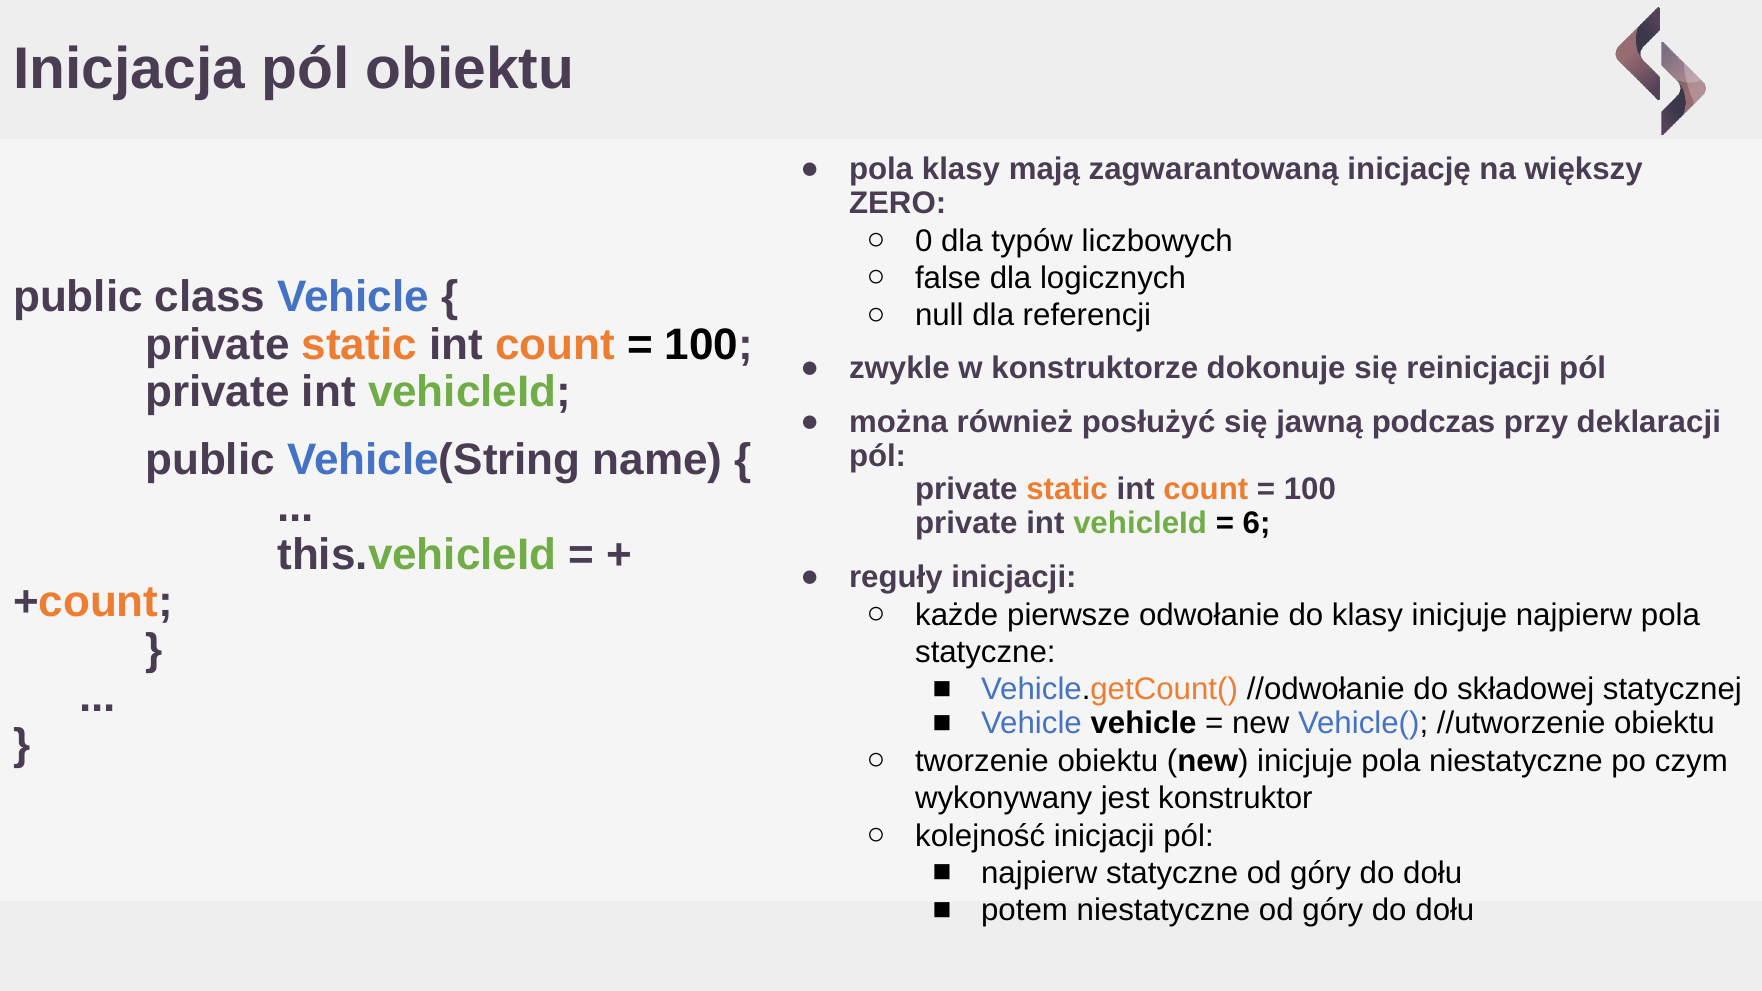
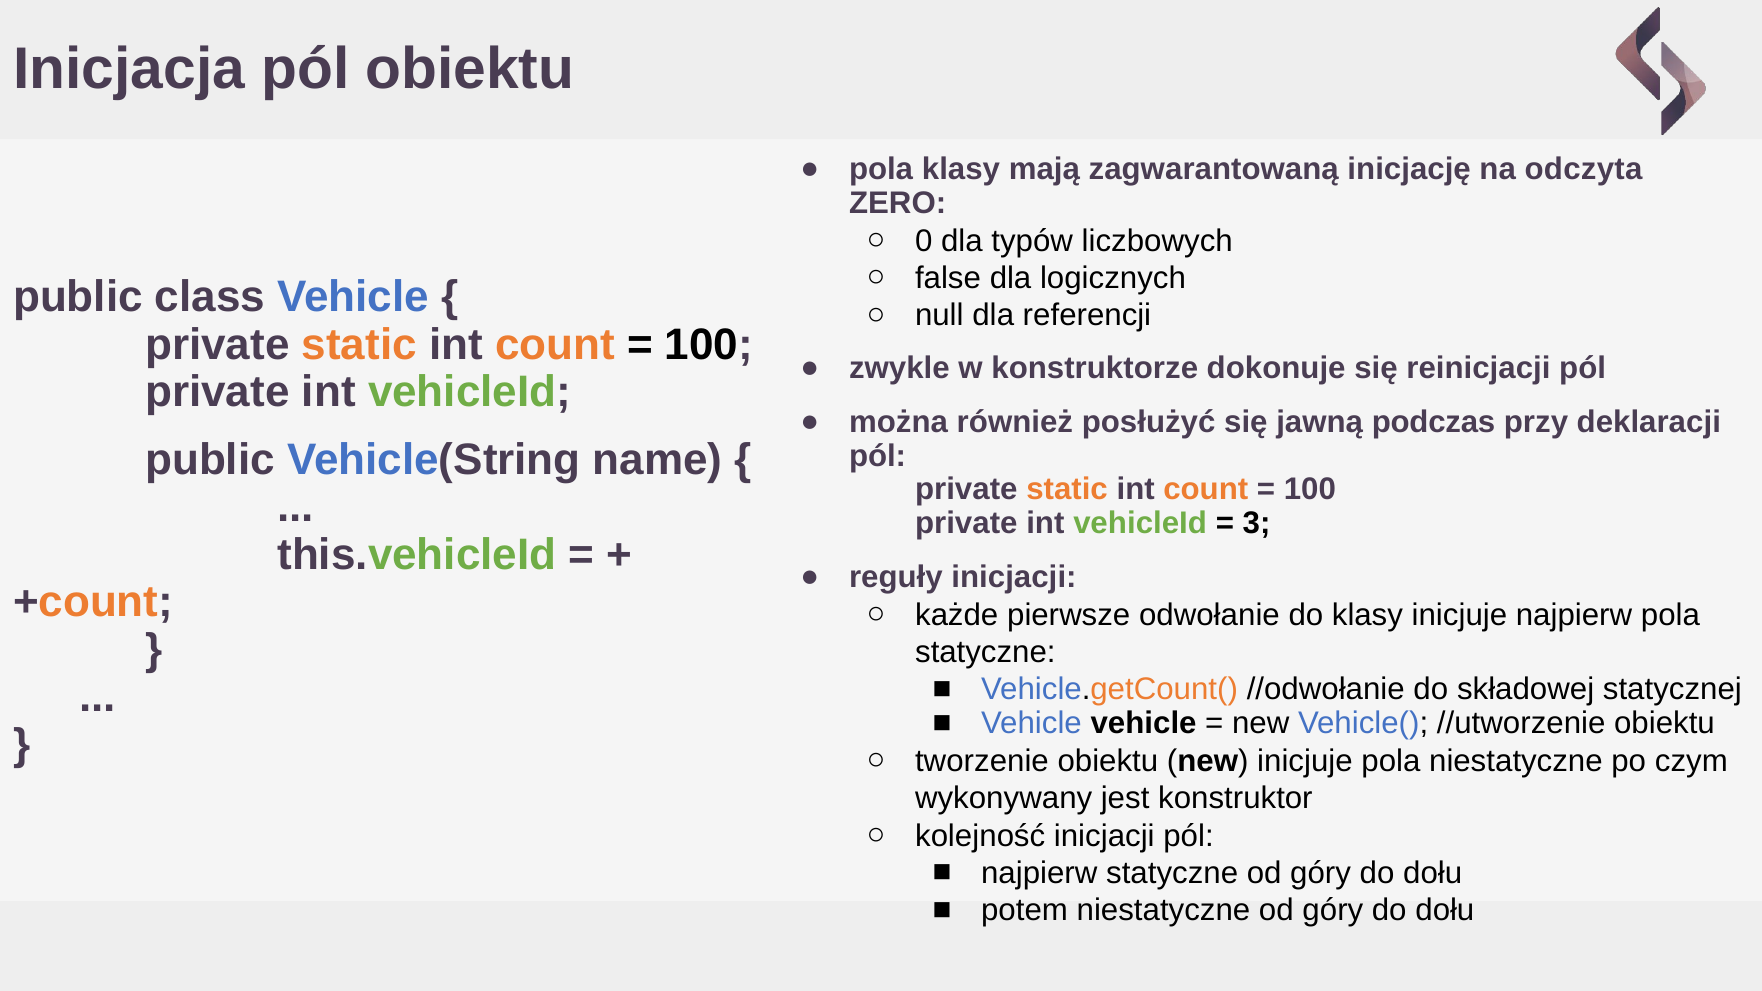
większy: większy -> odczyta
6: 6 -> 3
